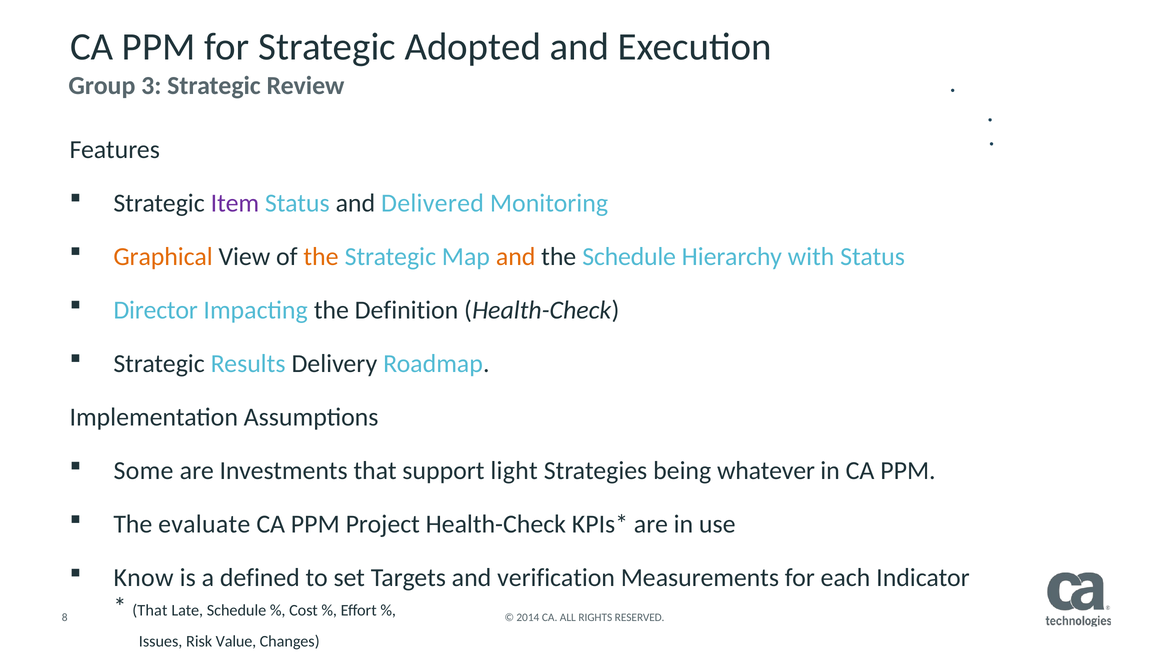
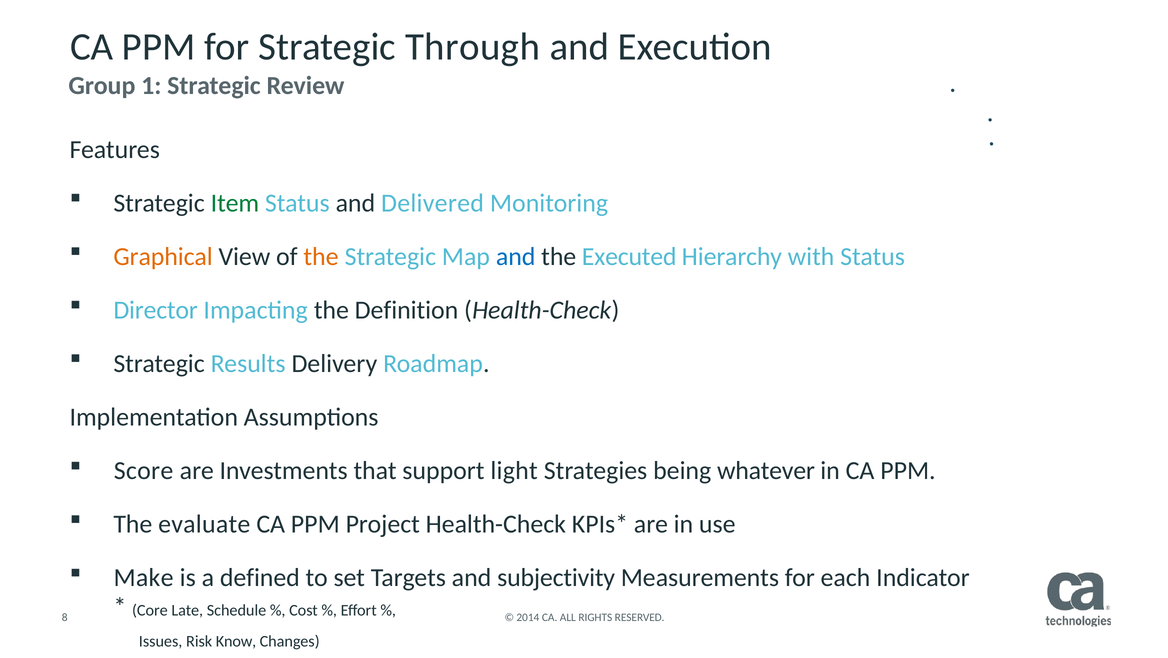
Adopted: Adopted -> Through
3: 3 -> 1
Item colour: purple -> green
and at (516, 256) colour: orange -> blue
the Schedule: Schedule -> Executed
Some: Some -> Score
Know: Know -> Make
verification: verification -> subjectivity
That at (150, 610): That -> Core
Value: Value -> Know
